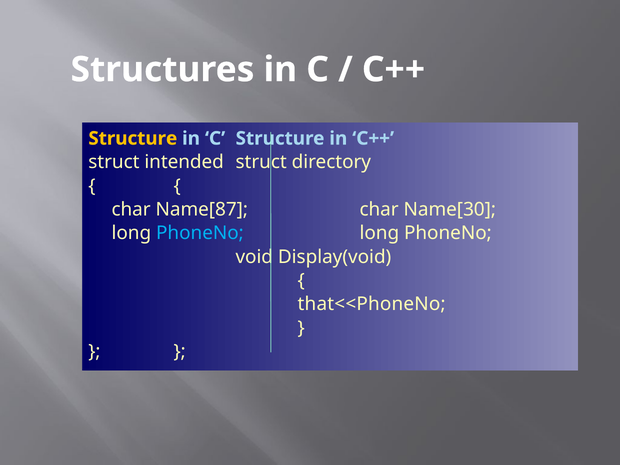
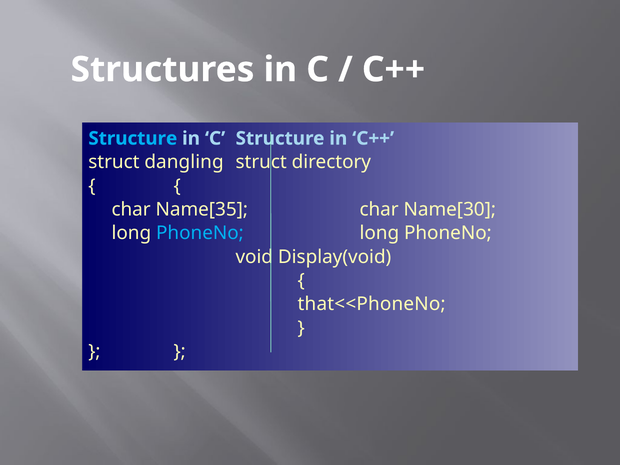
Structure at (133, 138) colour: yellow -> light blue
intended: intended -> dangling
Name[87: Name[87 -> Name[35
